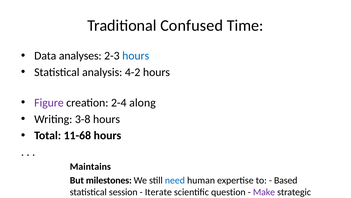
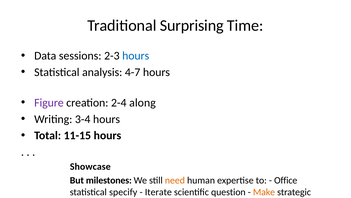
Confused: Confused -> Surprising
analyses: analyses -> sessions
4-2: 4-2 -> 4-7
3-8: 3-8 -> 3-4
11-68: 11-68 -> 11-15
Maintains: Maintains -> Showcase
need colour: blue -> orange
Based: Based -> Office
session: session -> specify
Make colour: purple -> orange
